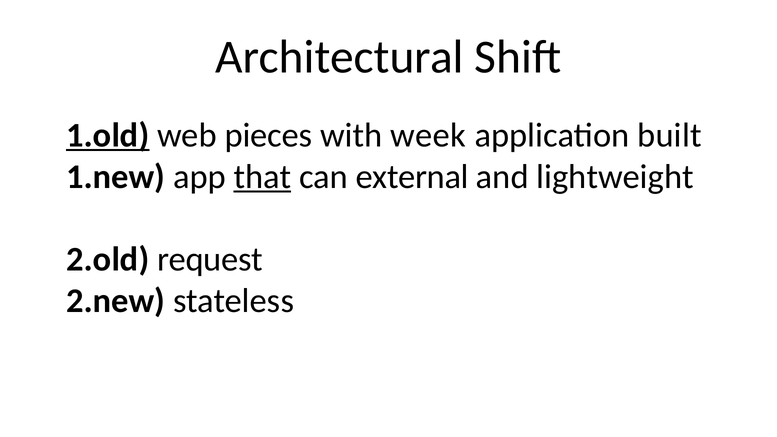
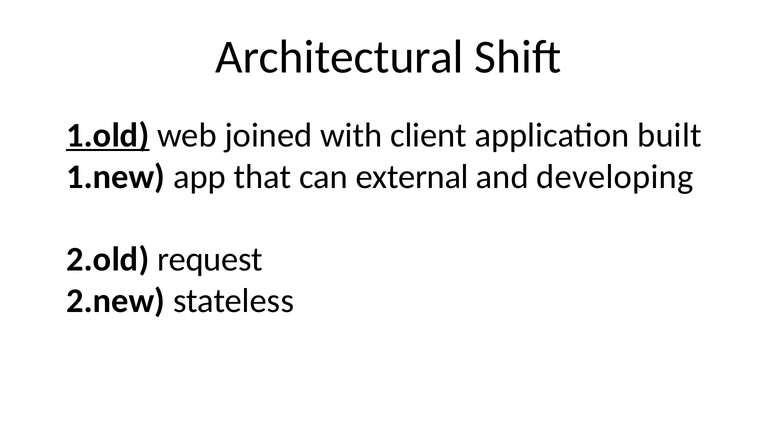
pieces: pieces -> joined
week: week -> client
that underline: present -> none
lightweight: lightweight -> developing
